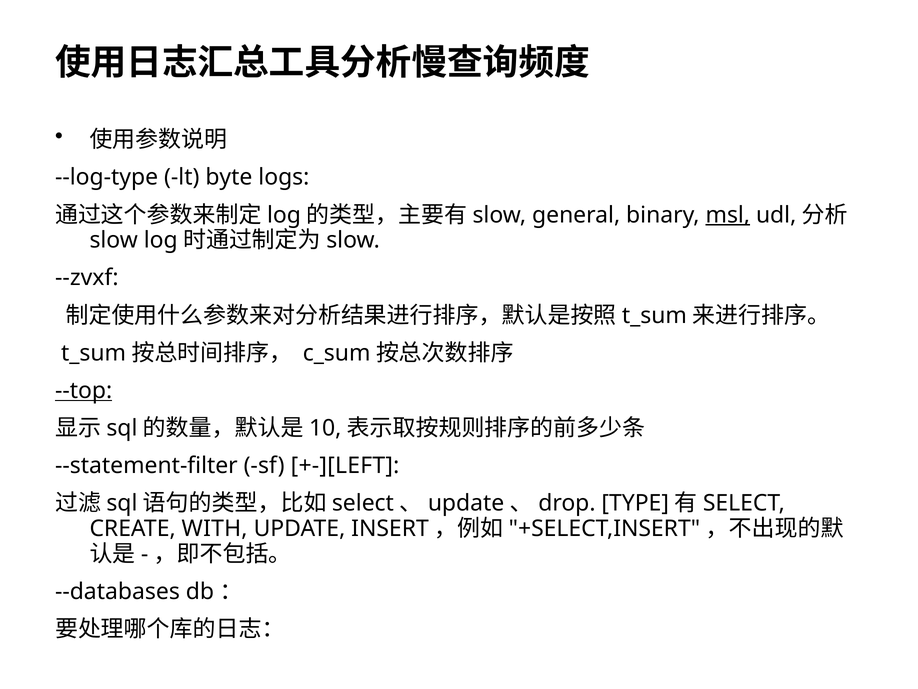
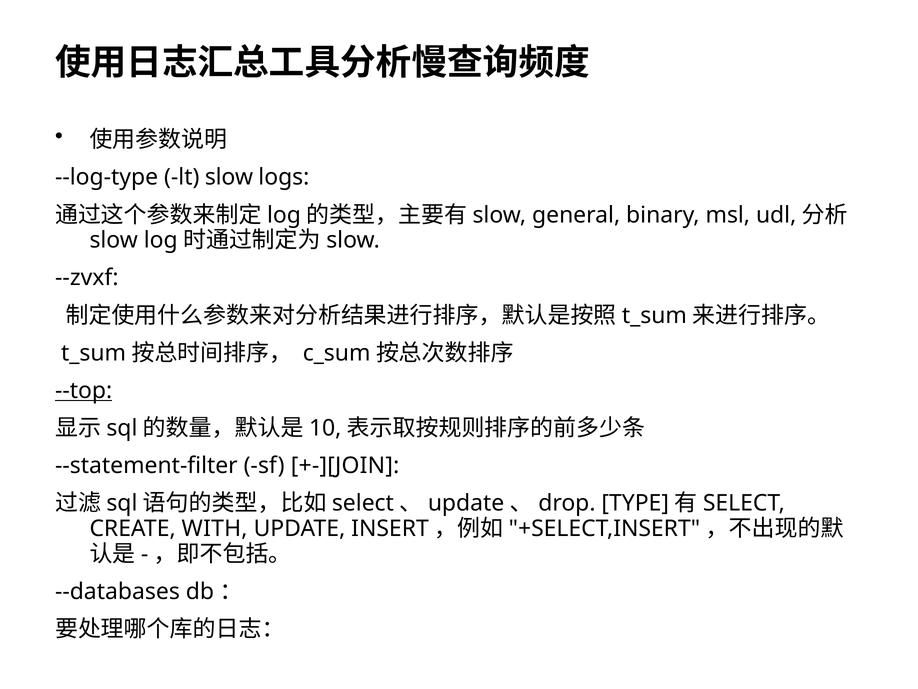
lt byte: byte -> slow
msl underline: present -> none
+-][LEFT: +-][LEFT -> +-][JOIN
